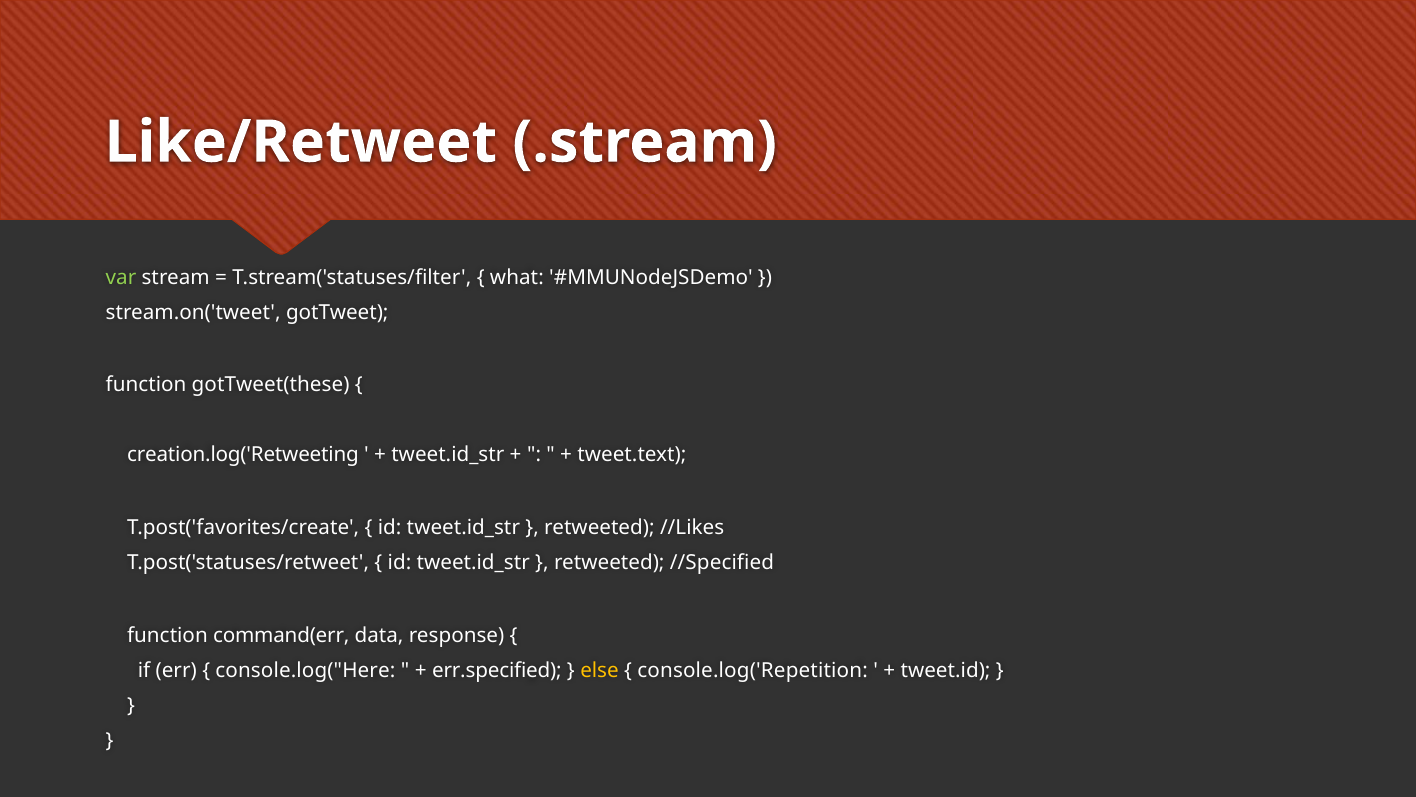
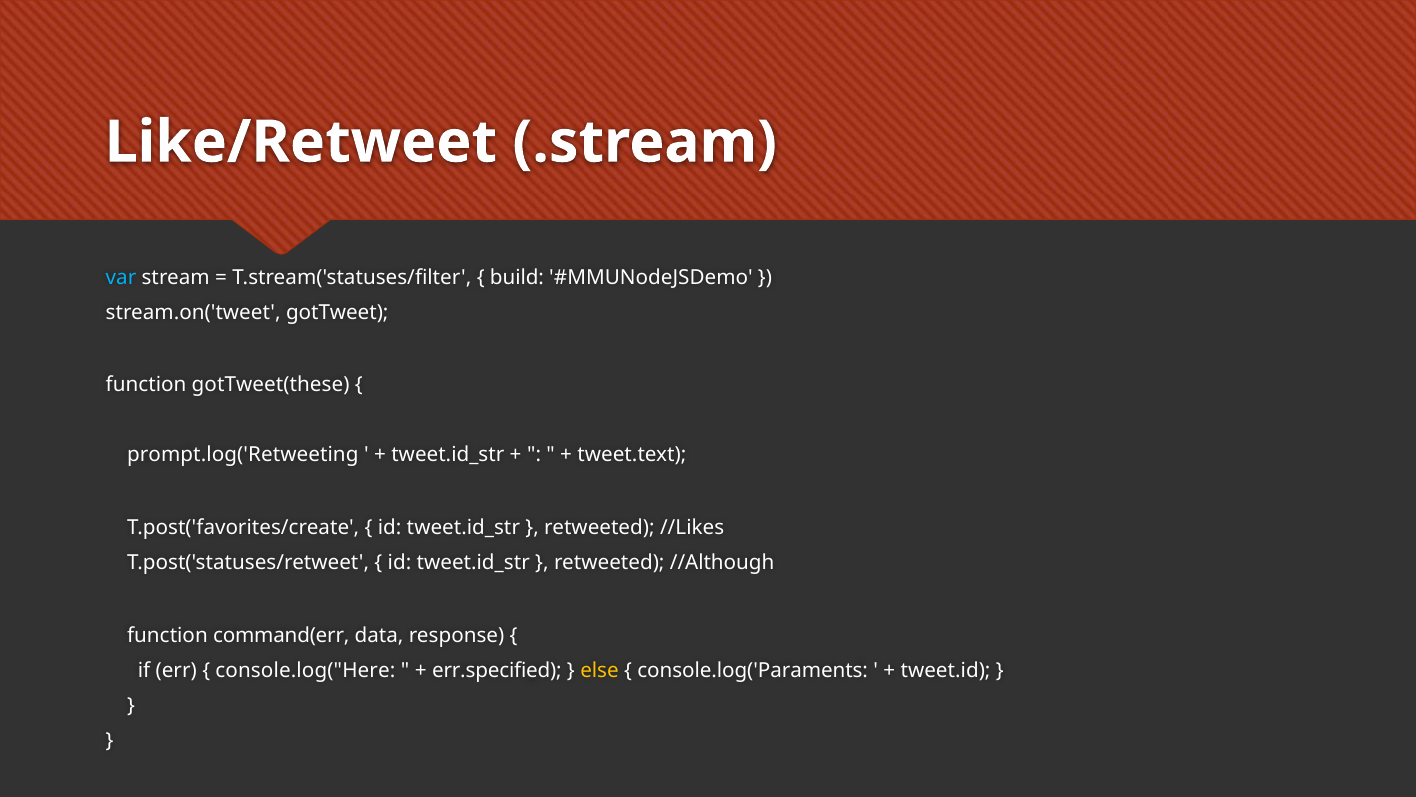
var colour: light green -> light blue
what: what -> build
creation.log('Retweeting: creation.log('Retweeting -> prompt.log('Retweeting
//Specified: //Specified -> //Although
console.log('Repetition: console.log('Repetition -> console.log('Paraments
